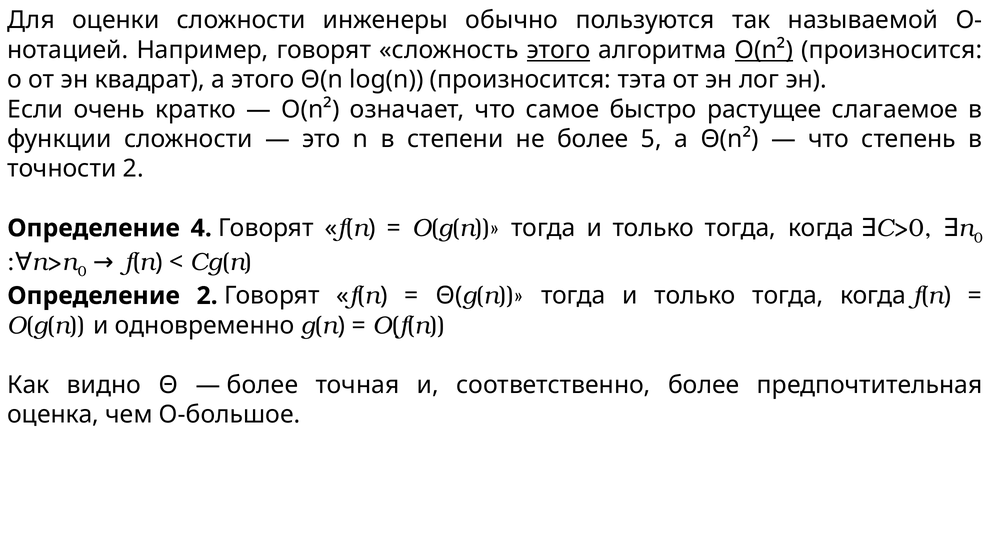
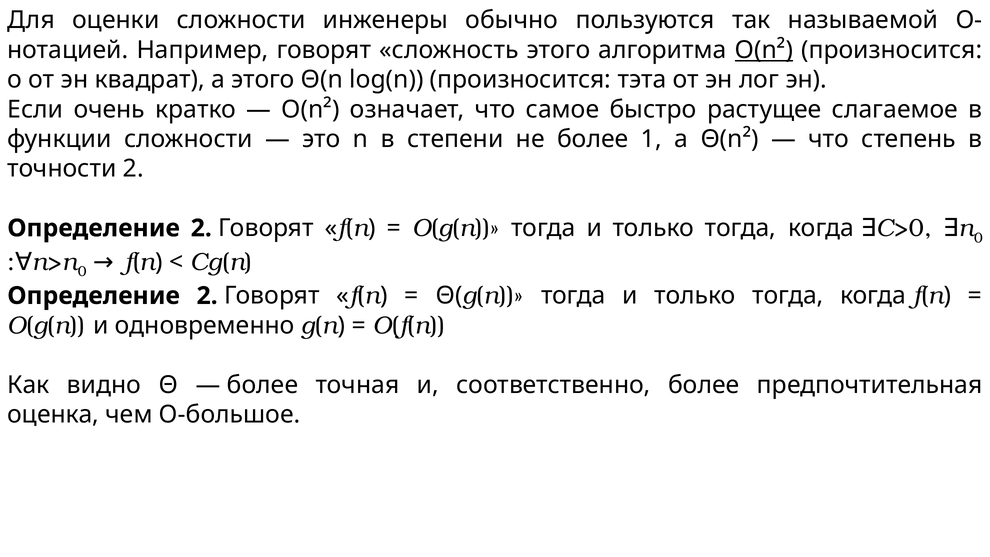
этого at (559, 50) underline: present -> none
5: 5 -> 1
4 at (201, 228): 4 -> 2
